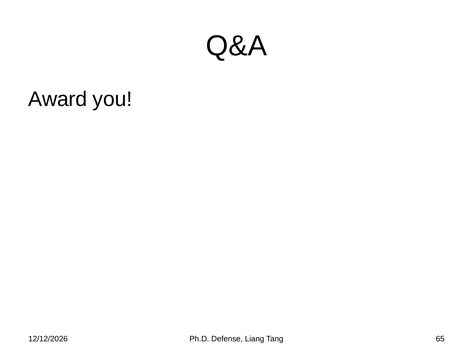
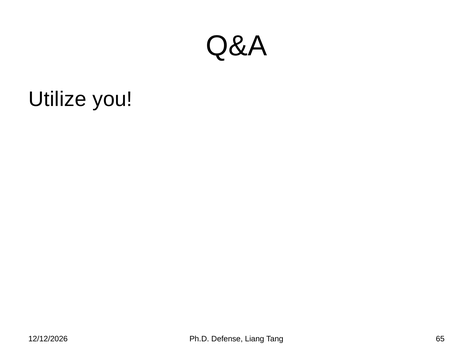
Award: Award -> Utilize
